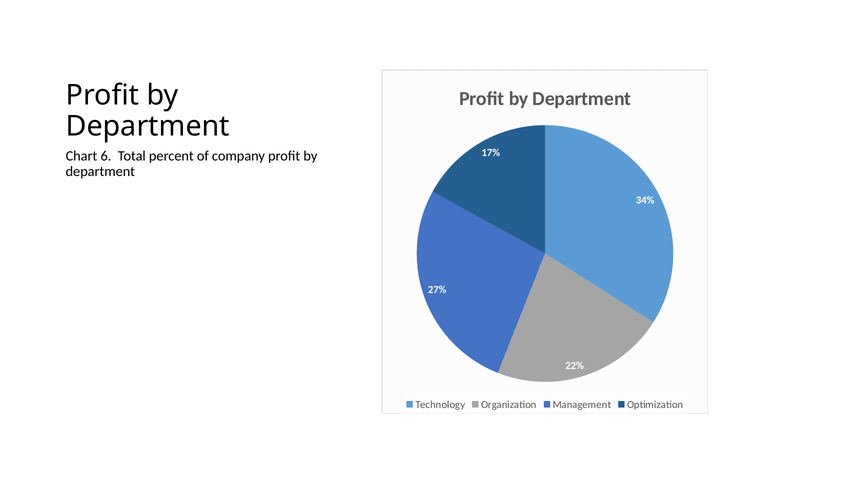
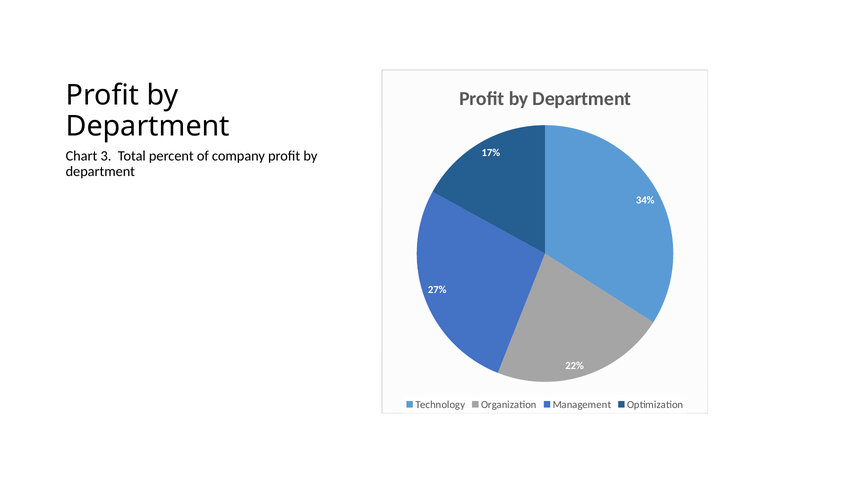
6: 6 -> 3
